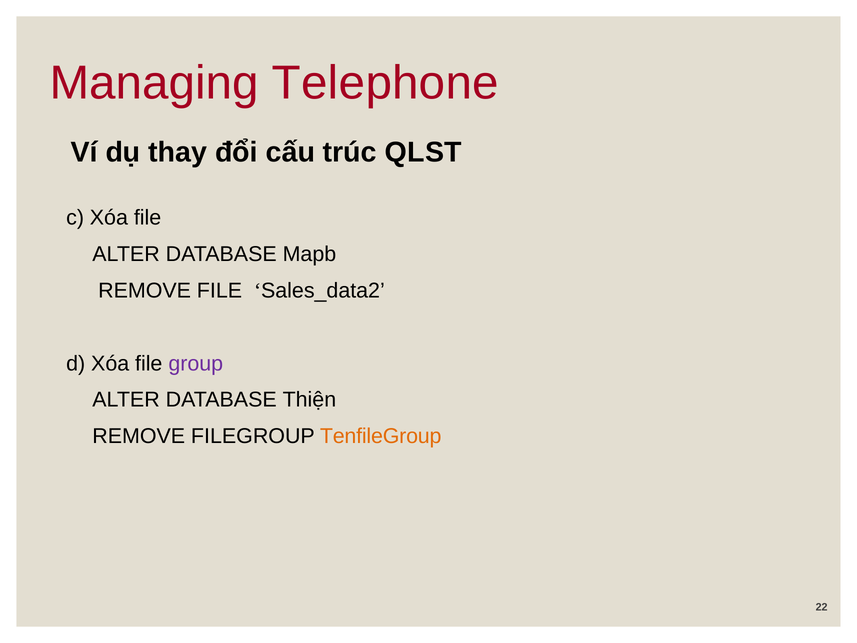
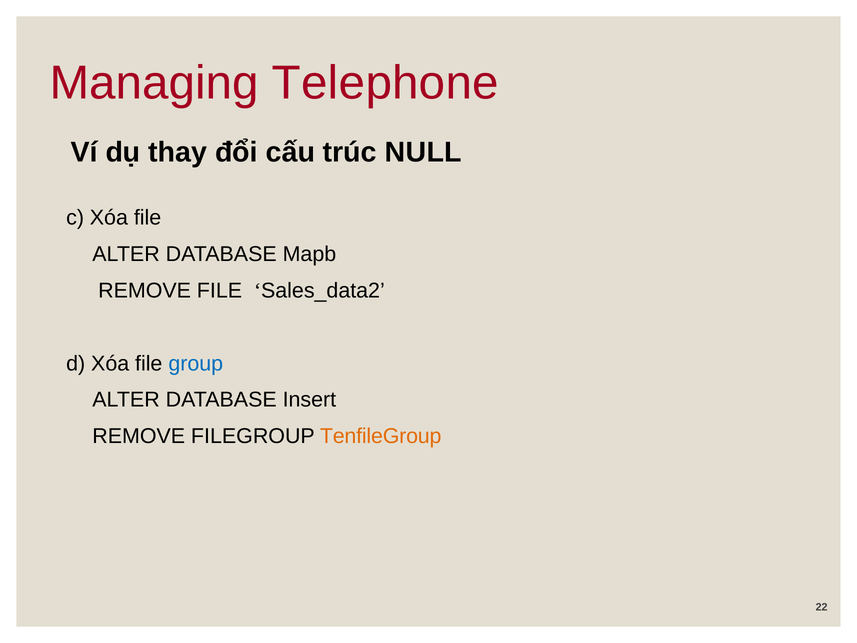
QLST: QLST -> NULL
group colour: purple -> blue
Thiện: Thiện -> Insert
